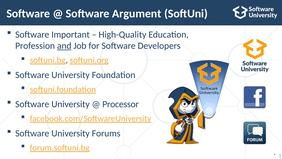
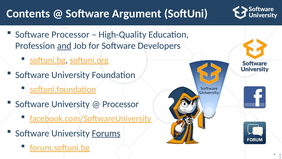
Software at (28, 14): Software -> Contents
Software Important: Important -> Processor
Forums underline: none -> present
